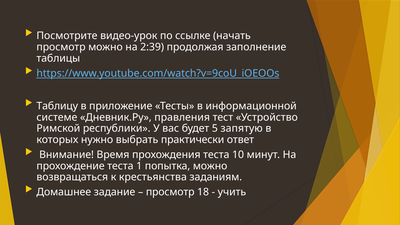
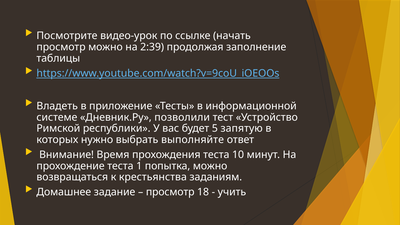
Таблицу: Таблицу -> Владеть
правления: правления -> позволили
практически: практически -> выполняйте
